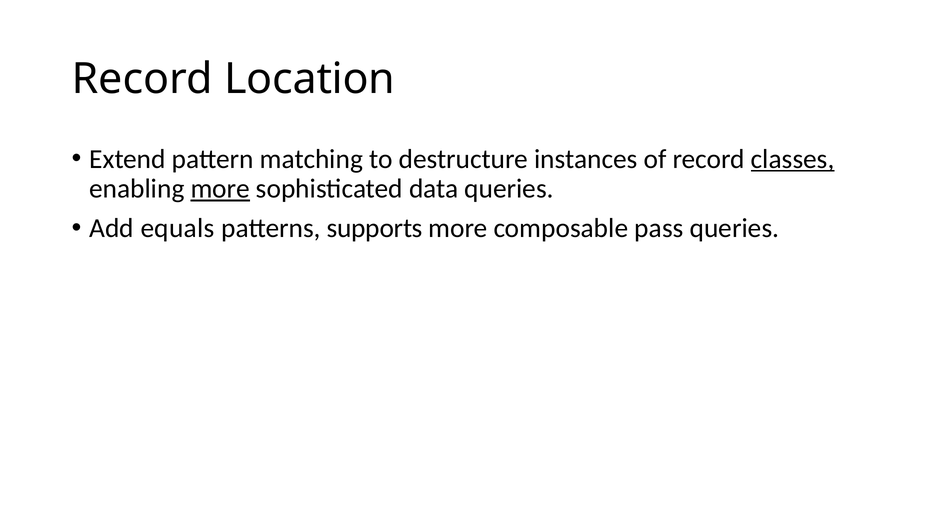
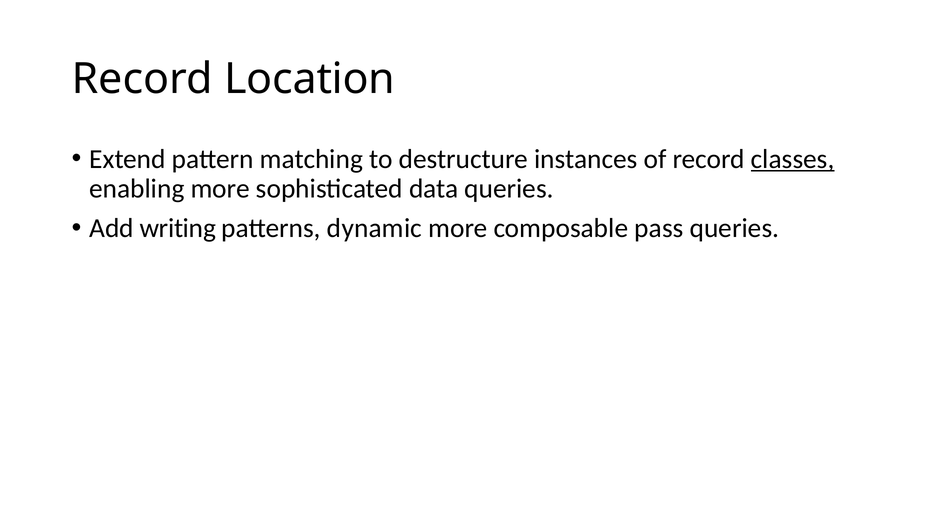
more at (220, 189) underline: present -> none
equals: equals -> writing
supports: supports -> dynamic
